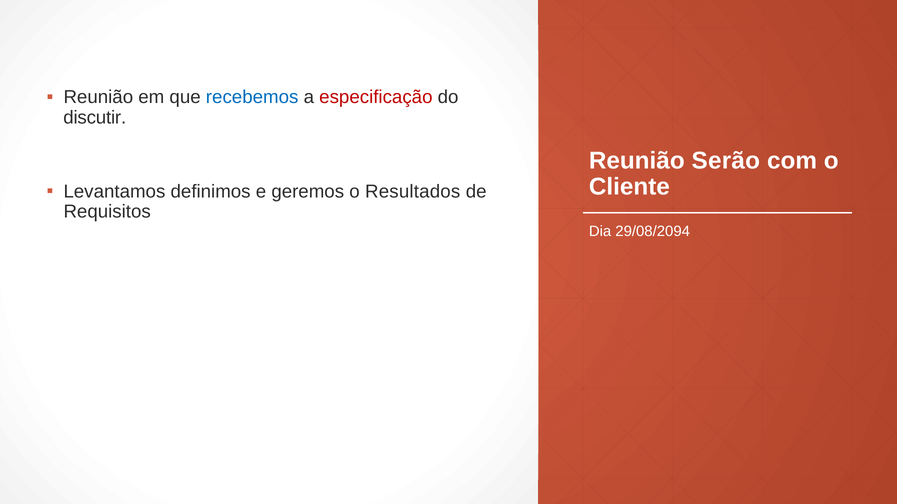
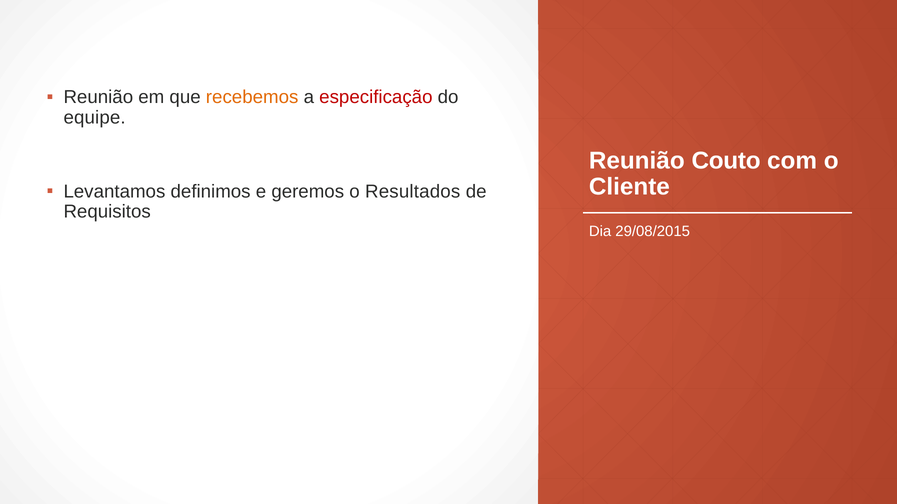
recebemos colour: blue -> orange
discutir: discutir -> equipe
Serão: Serão -> Couto
29/08/2094: 29/08/2094 -> 29/08/2015
